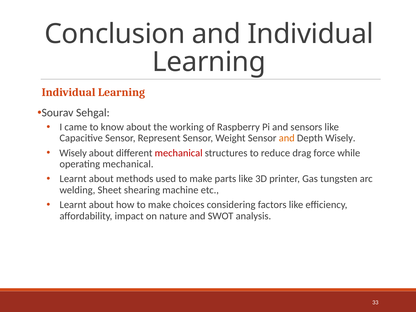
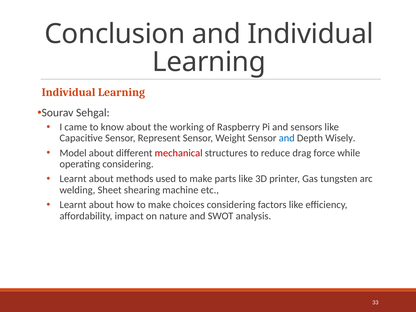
and at (287, 138) colour: orange -> blue
Wisely at (73, 153): Wisely -> Model
operating mechanical: mechanical -> considering
